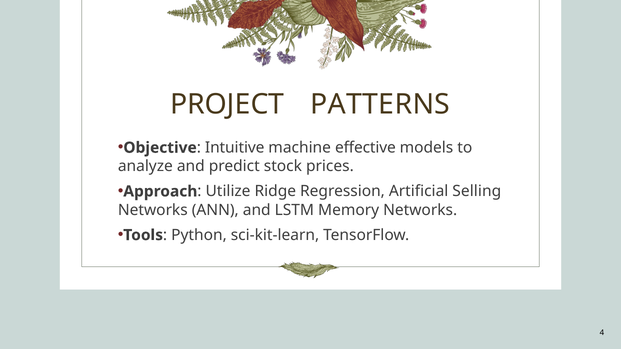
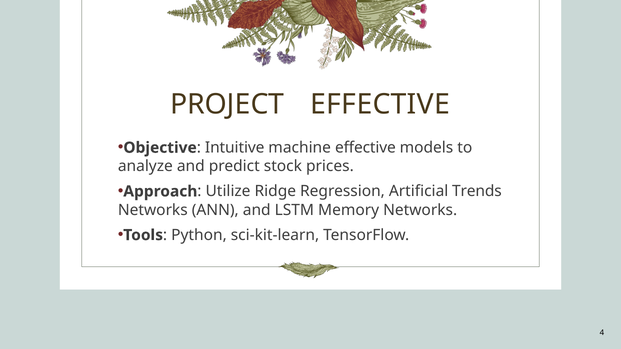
PROJECT PATTERNS: PATTERNS -> EFFECTIVE
Selling: Selling -> Trends
